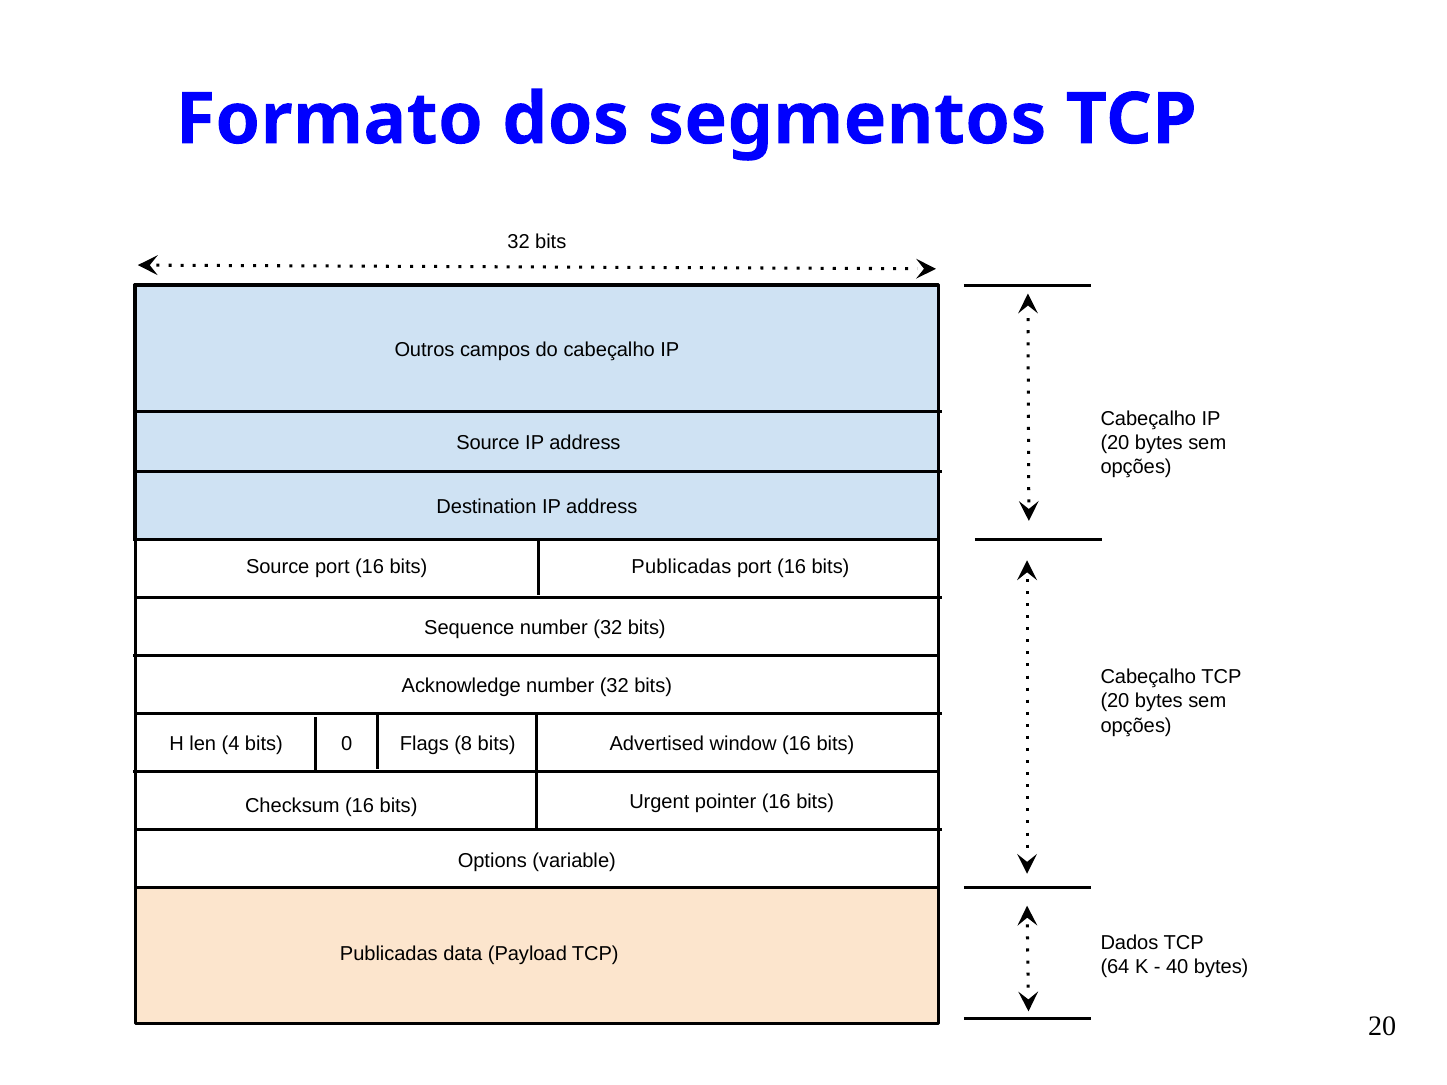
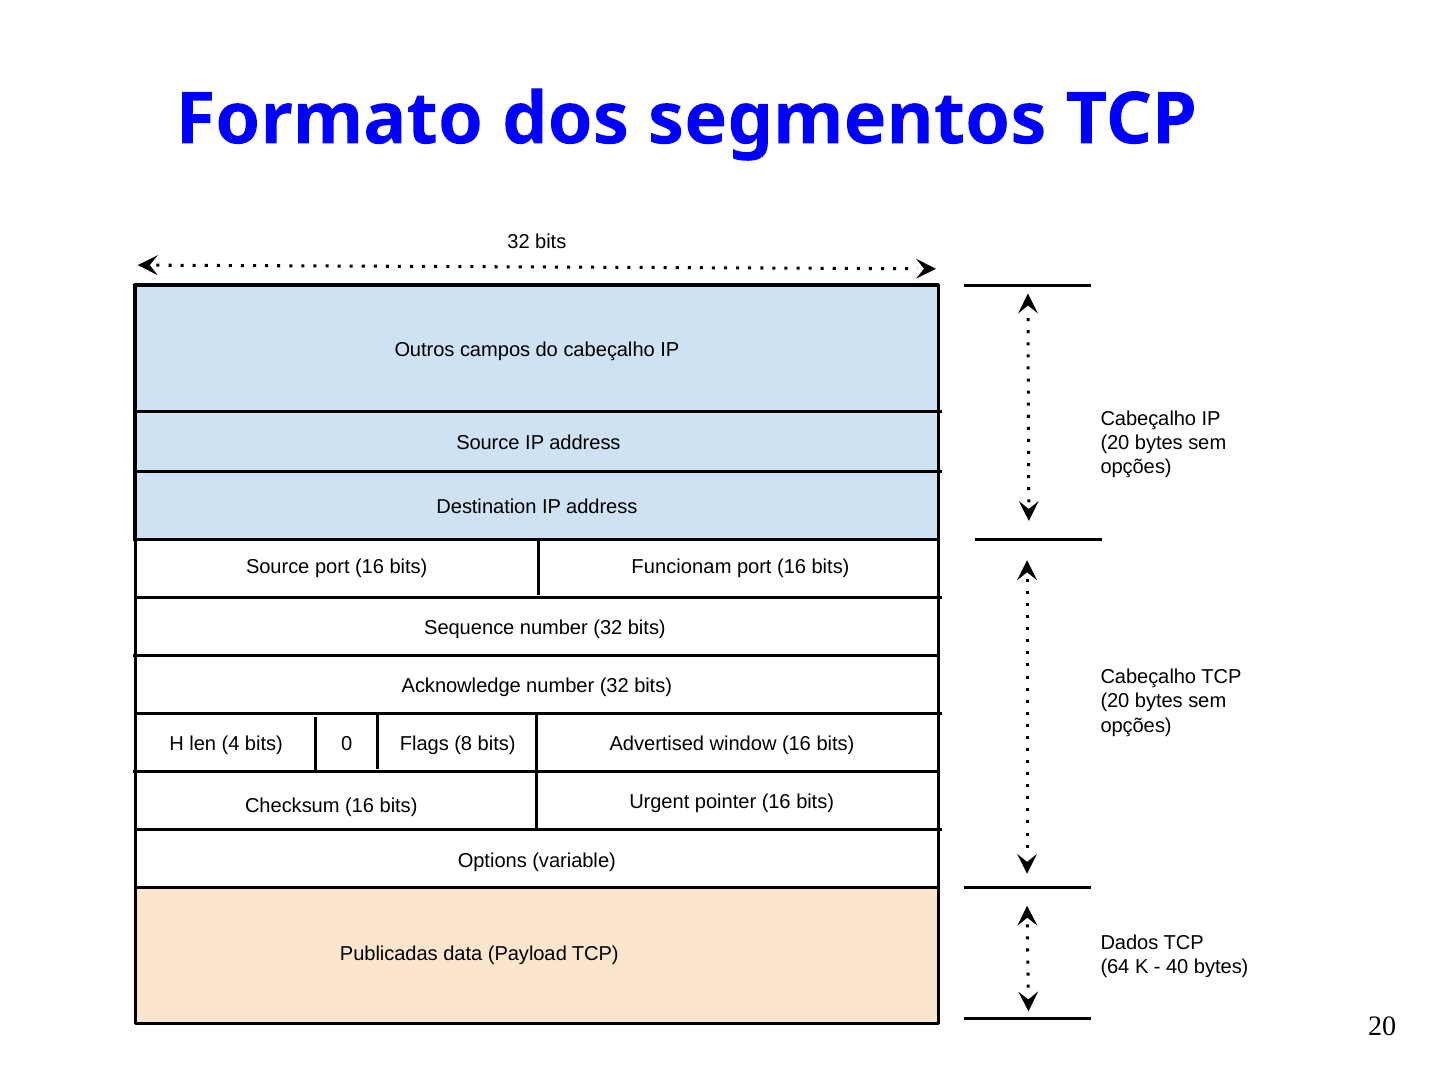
bits Publicadas: Publicadas -> Funcionam
